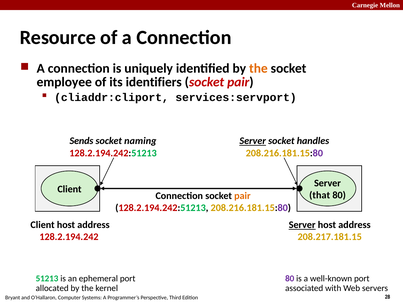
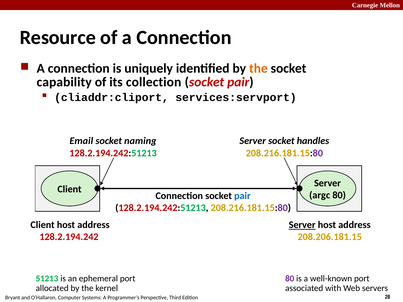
employee: employee -> capability
identifiers: identifiers -> collection
Sends: Sends -> Email
Server at (253, 141) underline: present -> none
that: that -> argc
pair at (242, 196) colour: orange -> blue
208.217.181.15: 208.217.181.15 -> 208.206.181.15
